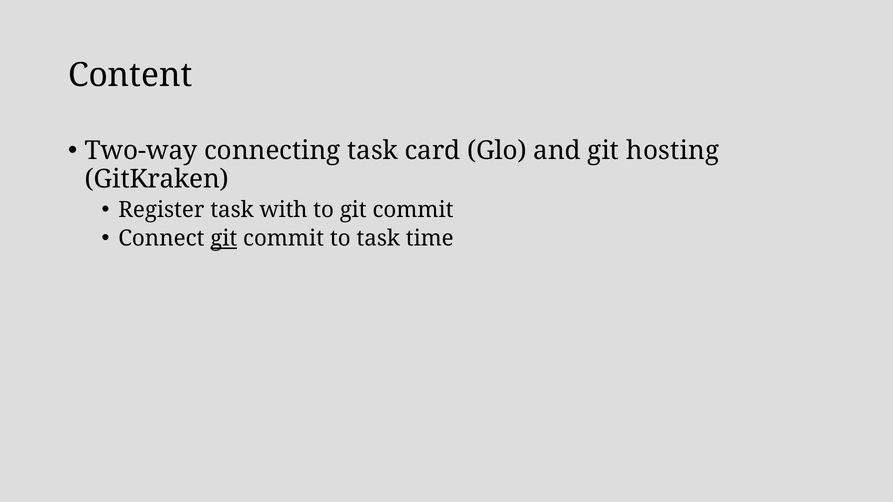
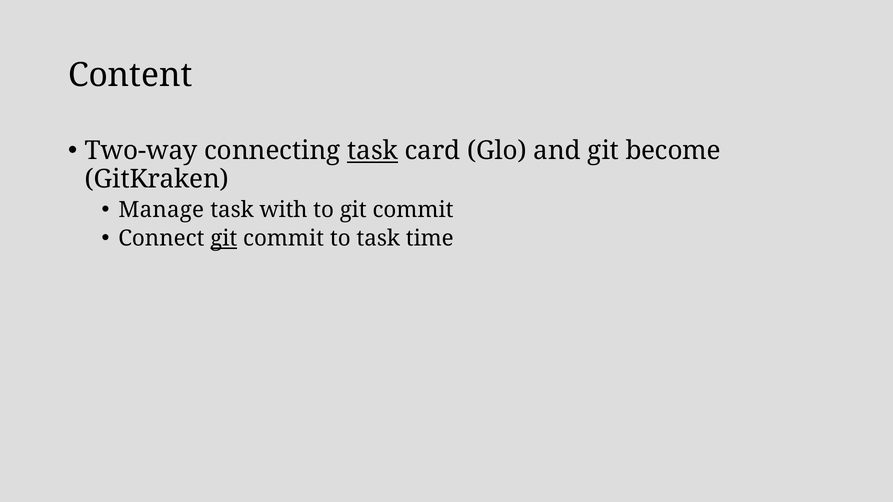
task at (373, 151) underline: none -> present
hosting: hosting -> become
Register: Register -> Manage
